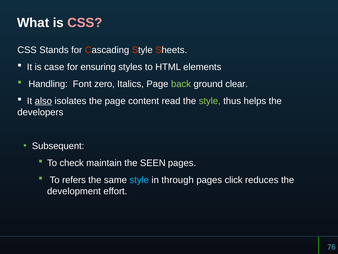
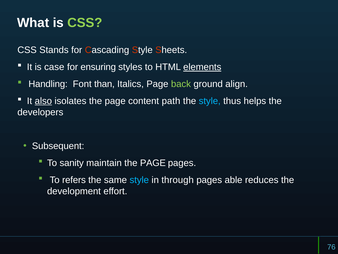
CSS at (85, 23) colour: pink -> light green
elements underline: none -> present
zero: zero -> than
clear: clear -> align
read: read -> path
style at (210, 101) colour: light green -> light blue
check: check -> sanity
maintain the SEEN: SEEN -> PAGE
click: click -> able
